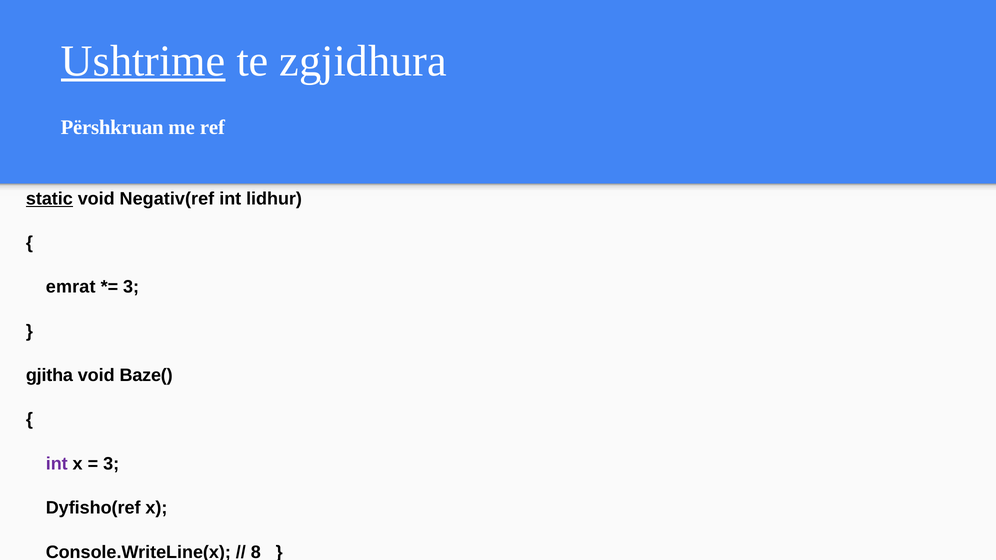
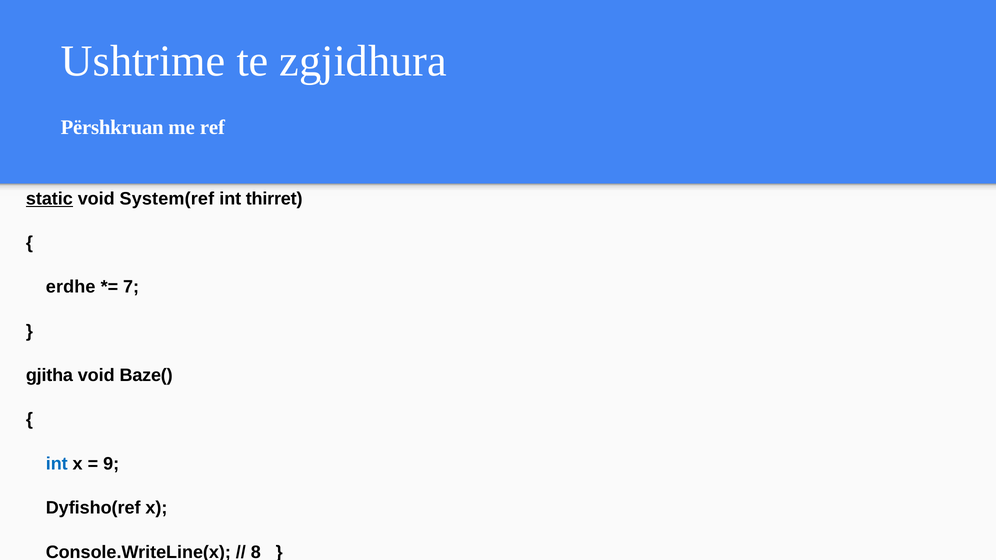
Ushtrime underline: present -> none
Negativ(ref: Negativ(ref -> System(ref
lidhur: lidhur -> thirret
emrat: emrat -> erdhe
3 at (131, 287): 3 -> 7
int at (57, 464) colour: purple -> blue
3 at (111, 464): 3 -> 9
